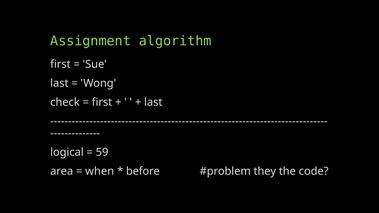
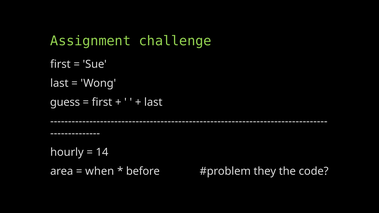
algorithm: algorithm -> challenge
check: check -> guess
logical: logical -> hourly
59: 59 -> 14
